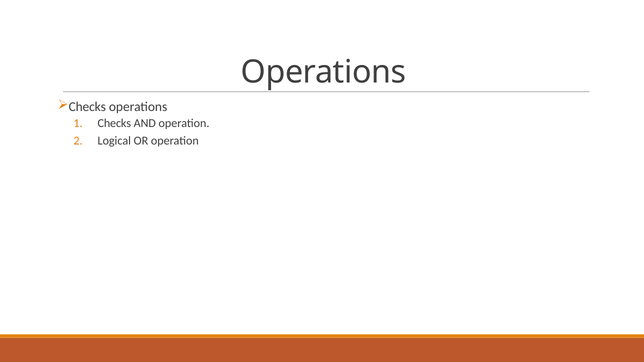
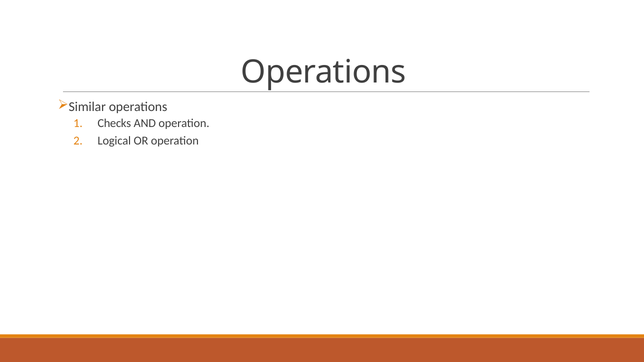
Checks at (87, 107): Checks -> Similar
